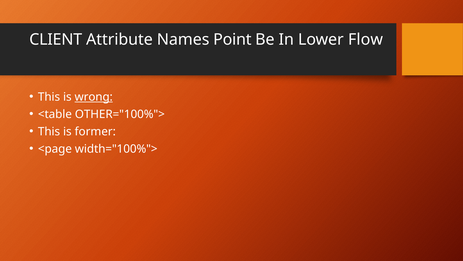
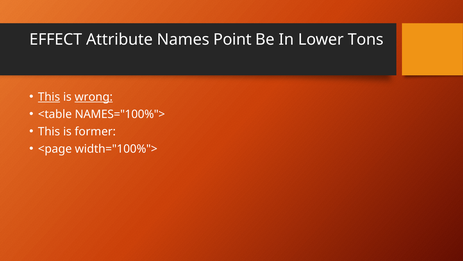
CLIENT: CLIENT -> EFFECT
Flow: Flow -> Tons
This at (49, 97) underline: none -> present
OTHER="100%">: OTHER="100%"> -> NAMES="100%">
